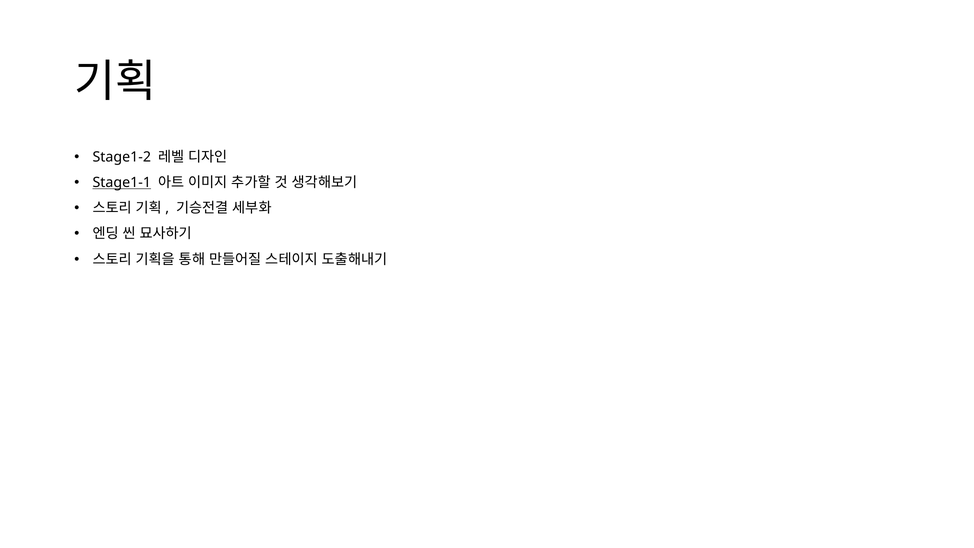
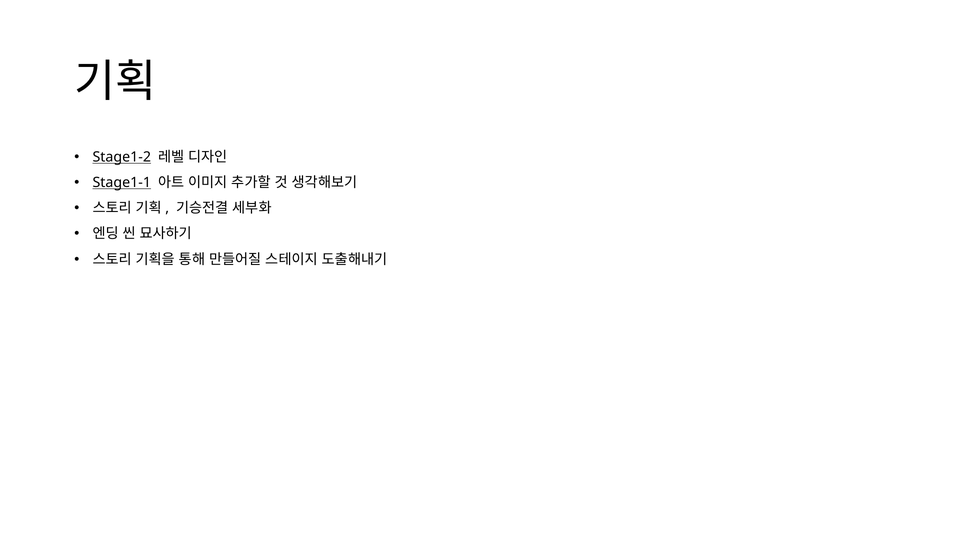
Stage1-2 underline: none -> present
